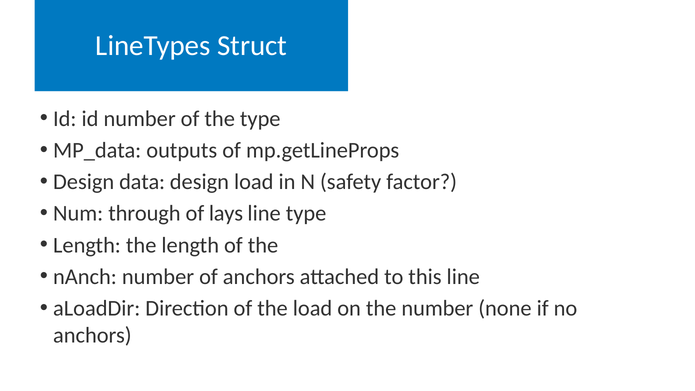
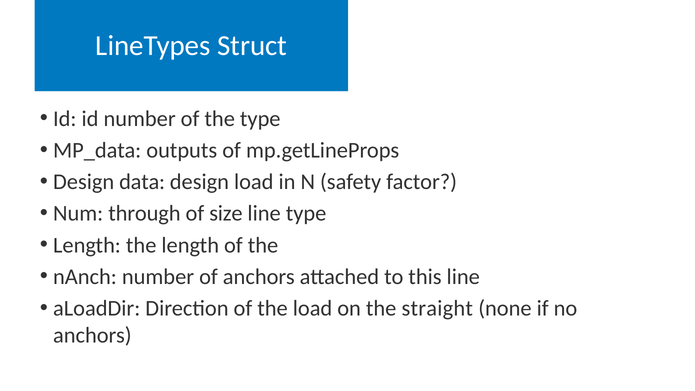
lays: lays -> size
the number: number -> straight
